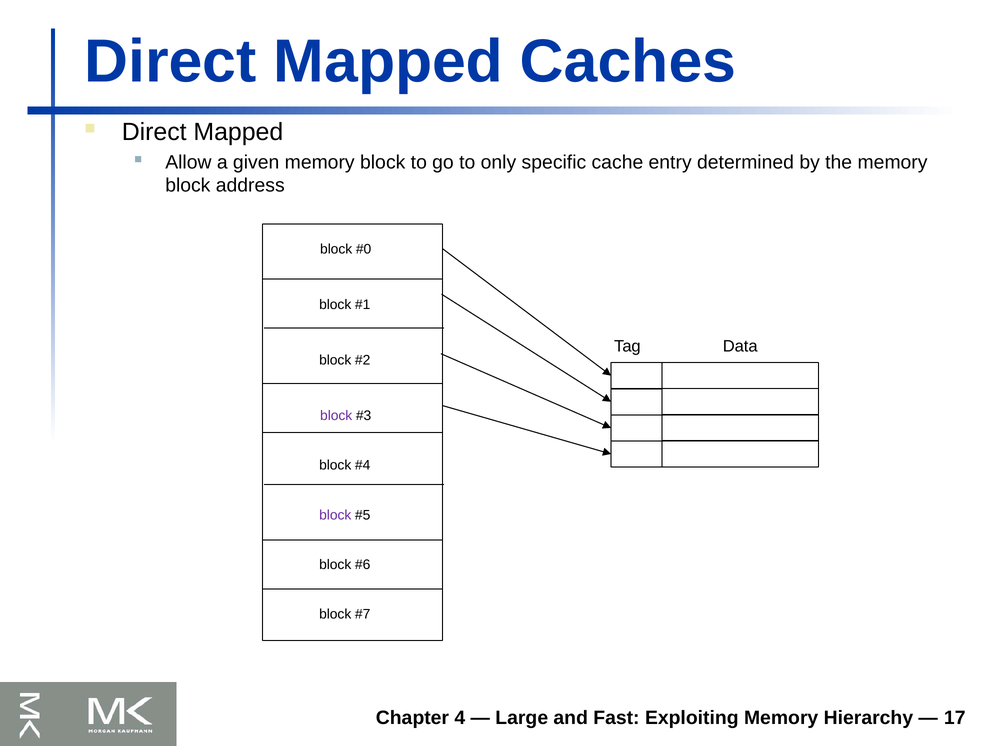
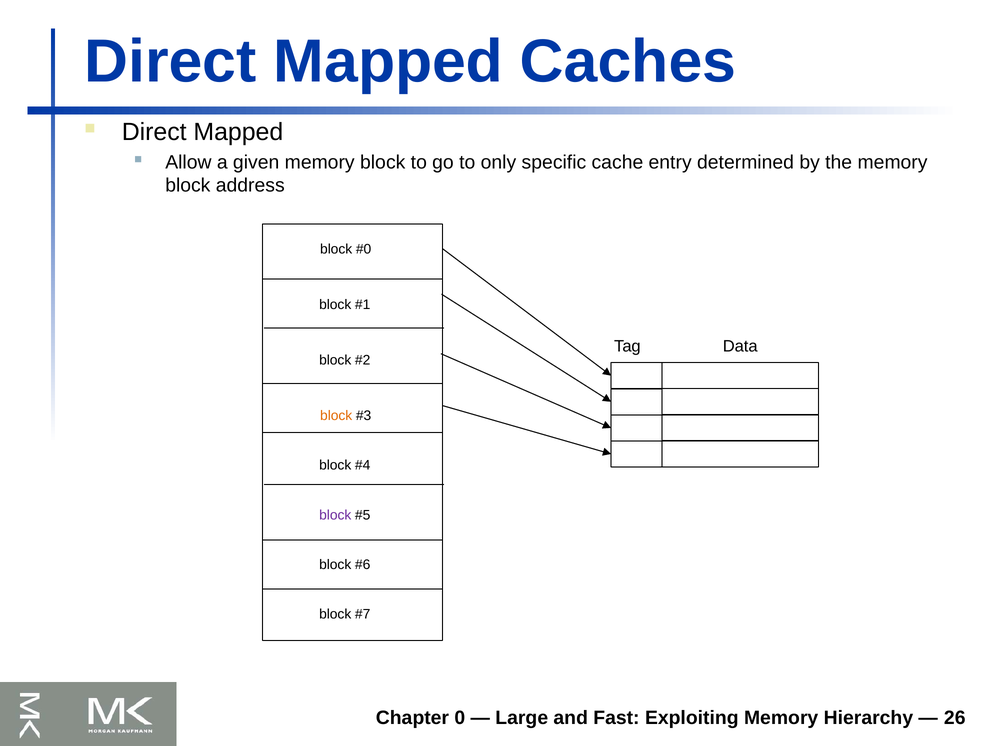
block at (336, 416) colour: purple -> orange
4: 4 -> 0
17: 17 -> 26
